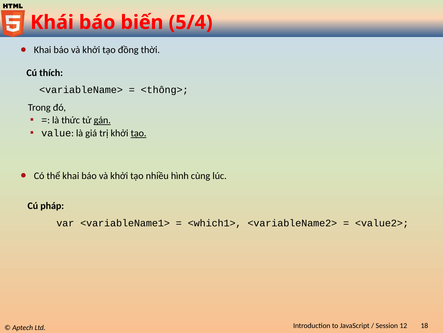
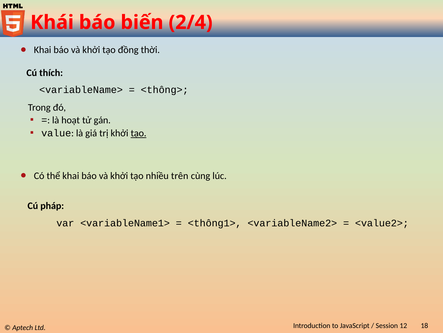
5/4: 5/4 -> 2/4
thức: thức -> hoạt
gán underline: present -> none
hình: hình -> trên
<which1>: <which1> -> <thông1>
